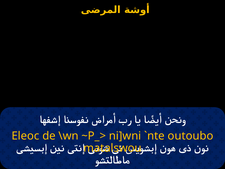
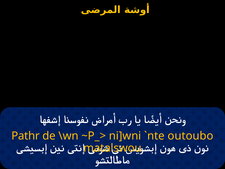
Eleoc: Eleoc -> Pathr
